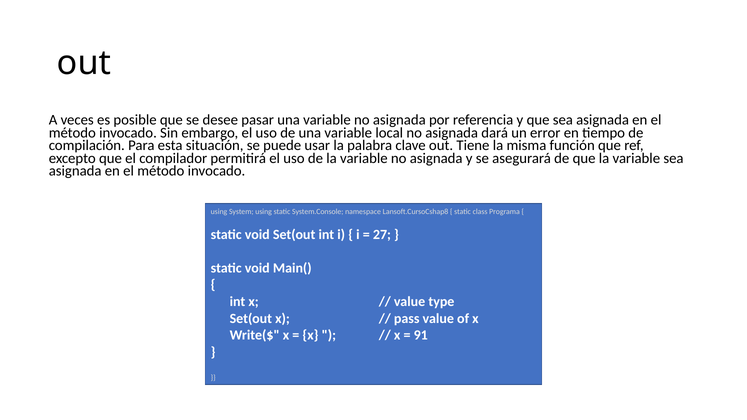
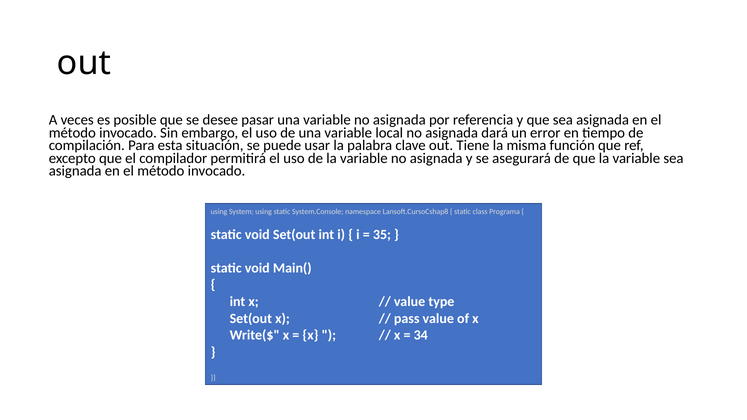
27: 27 -> 35
91: 91 -> 34
